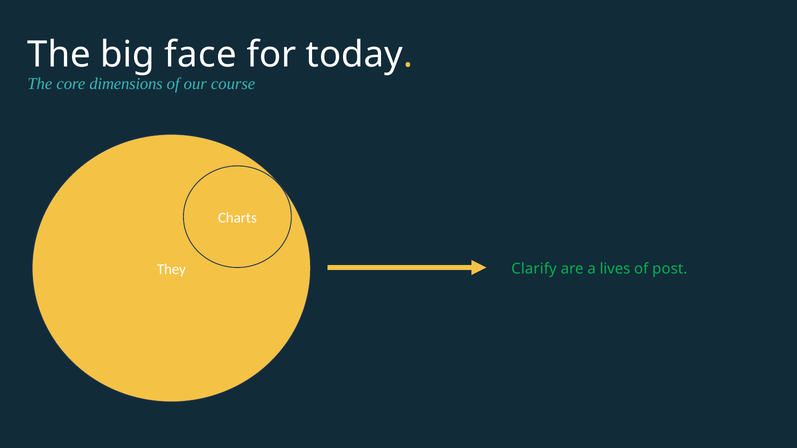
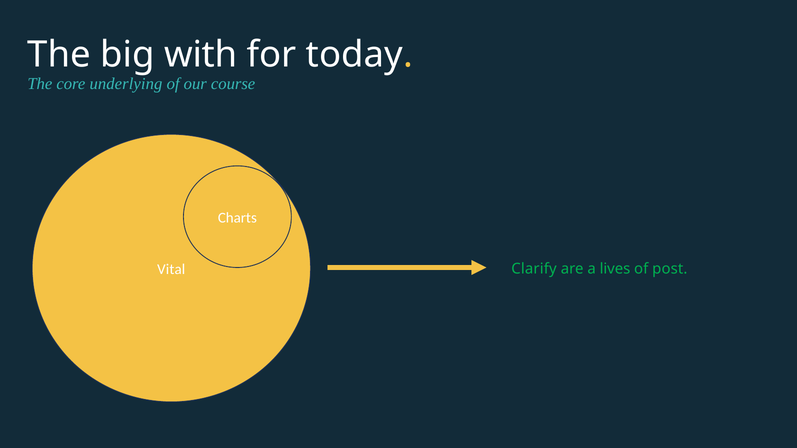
face: face -> with
dimensions: dimensions -> underlying
They: They -> Vital
